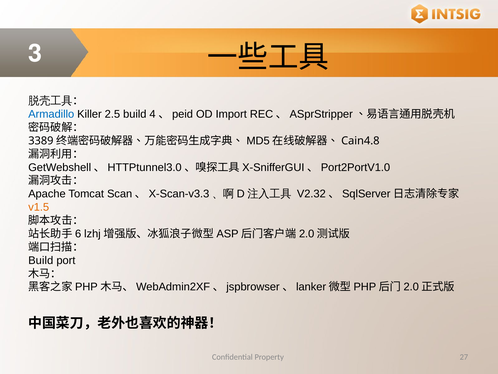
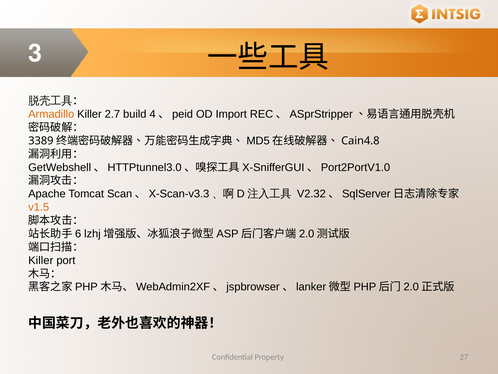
Armadillo colour: blue -> orange
2.5: 2.5 -> 2.7
Build at (41, 260): Build -> Killer
